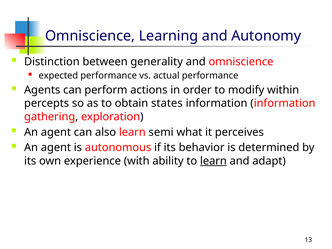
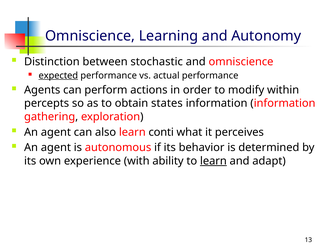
generality: generality -> stochastic
expected underline: none -> present
semi: semi -> conti
